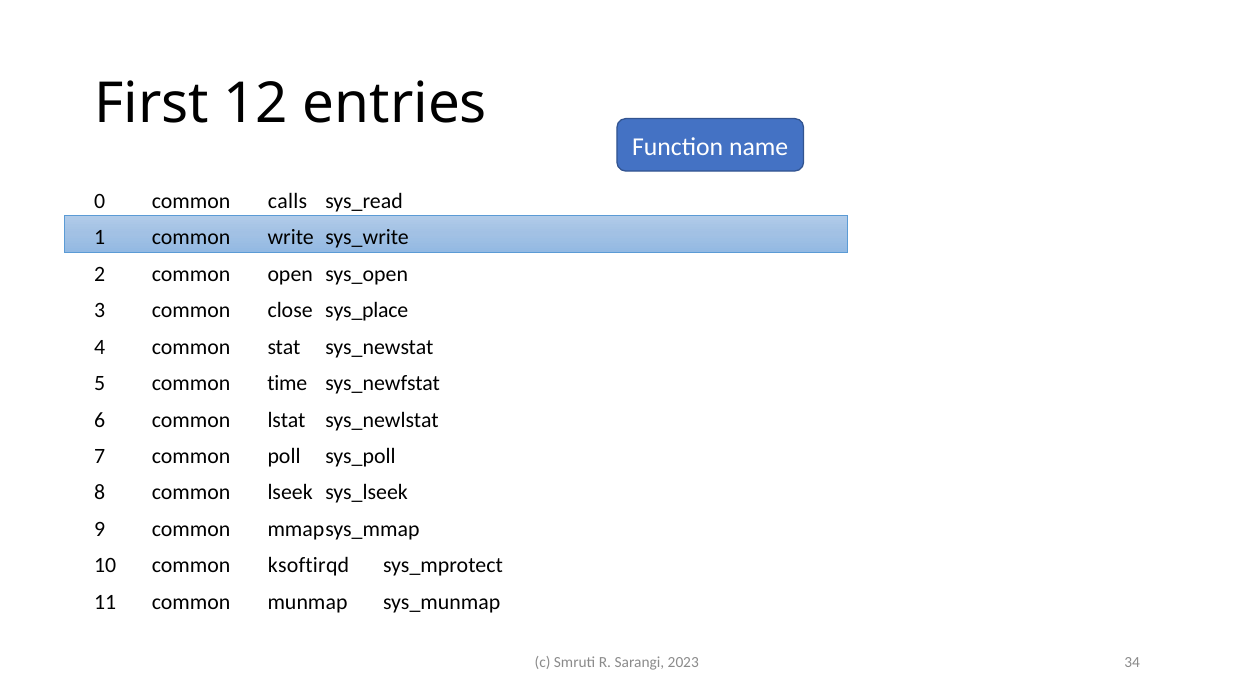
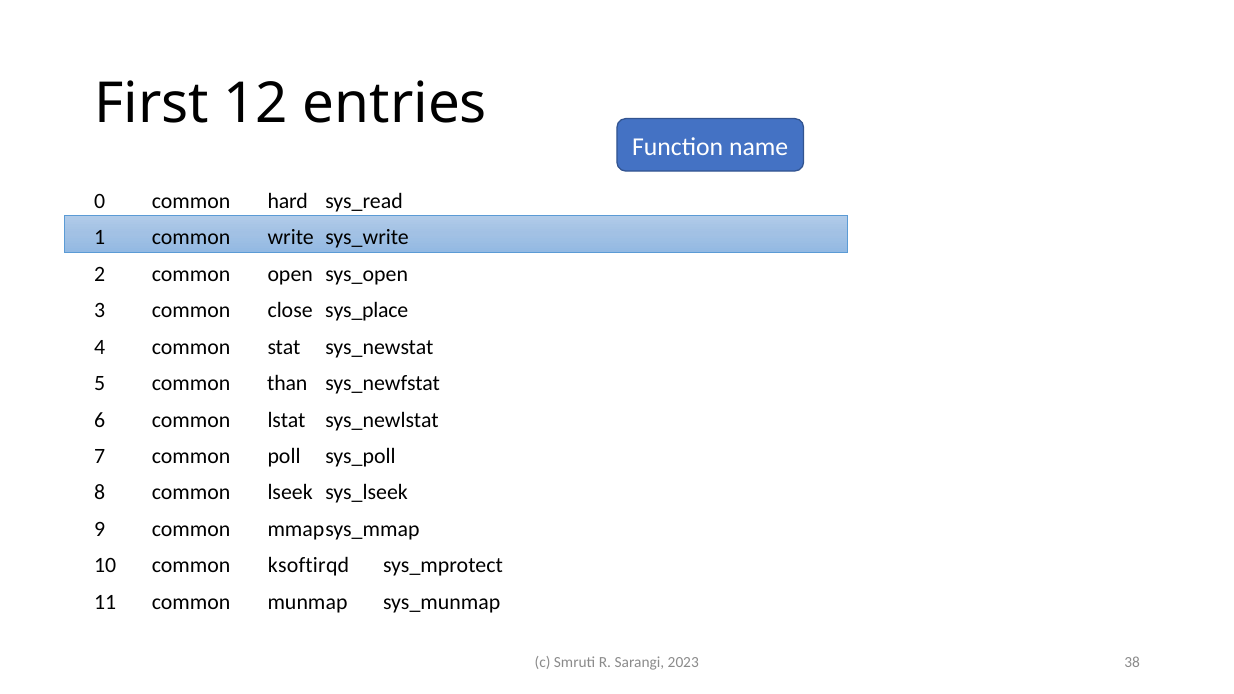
calls: calls -> hard
time: time -> than
34: 34 -> 38
